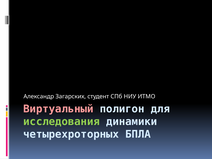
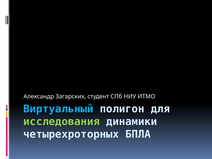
Виртуальный colour: pink -> light blue
